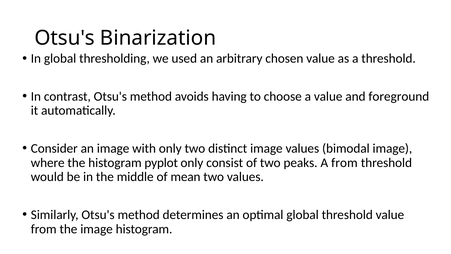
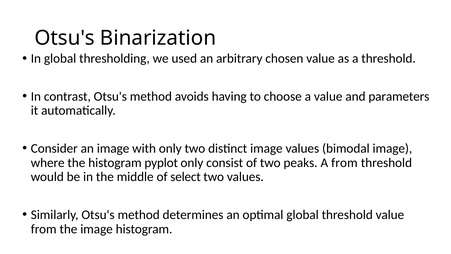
foreground: foreground -> parameters
mean: mean -> select
